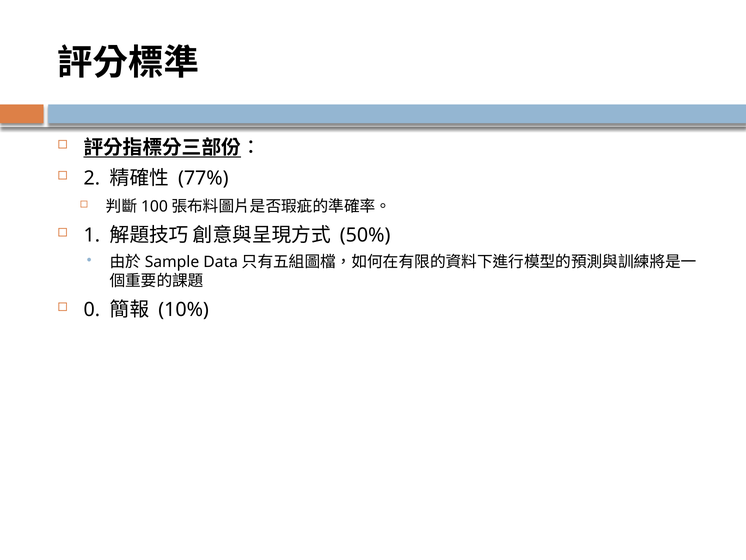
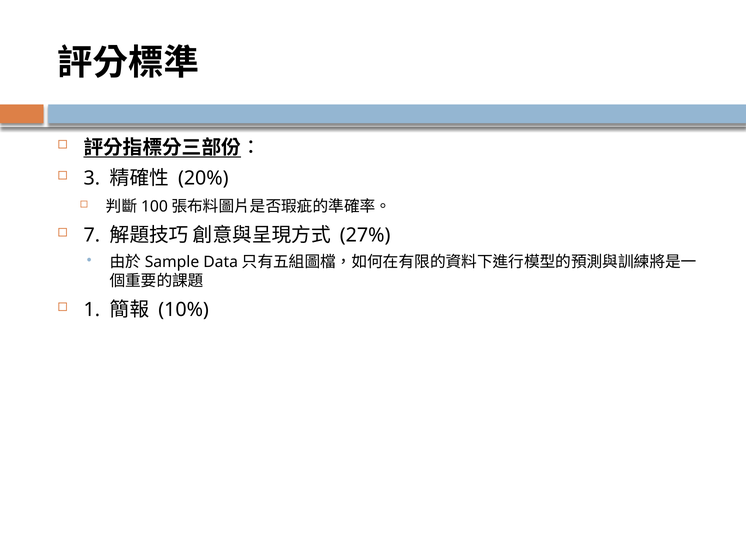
2: 2 -> 3
77%: 77% -> 20%
1: 1 -> 7
50%: 50% -> 27%
0: 0 -> 1
